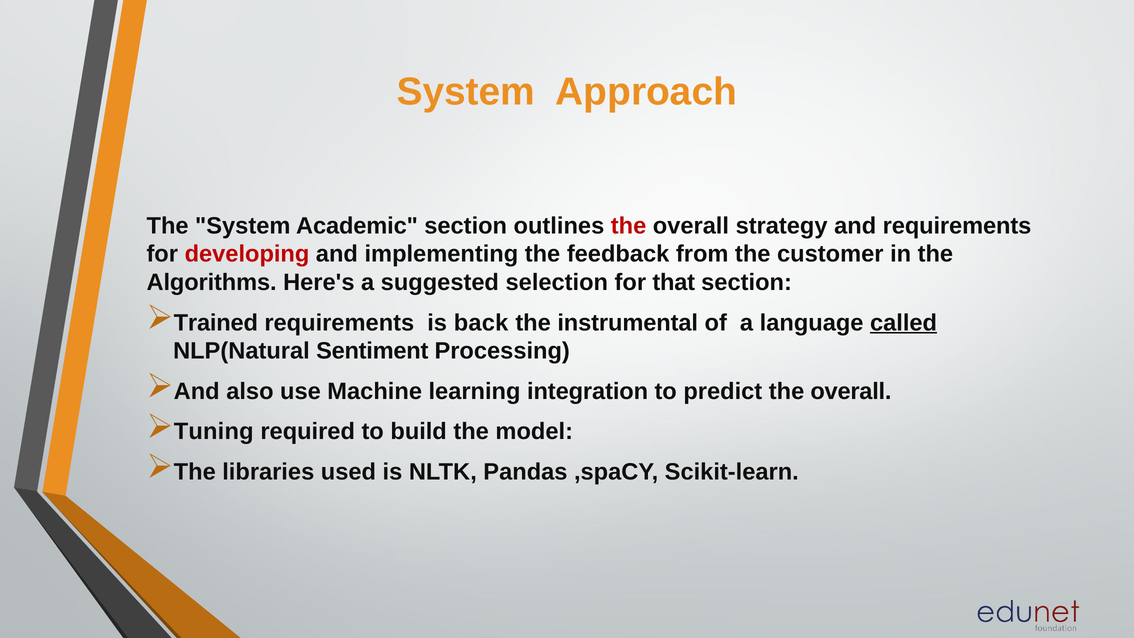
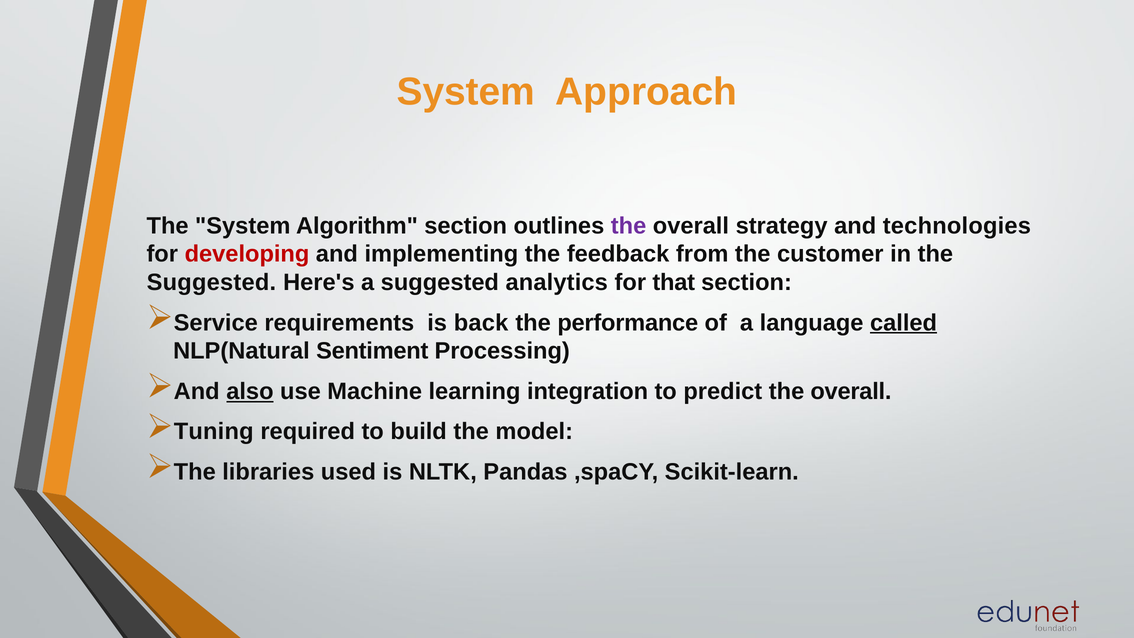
Academic: Academic -> Algorithm
the at (629, 226) colour: red -> purple
and requirements: requirements -> technologies
Algorithms at (212, 282): Algorithms -> Suggested
selection: selection -> analytics
Trained: Trained -> Service
instrumental: instrumental -> performance
also underline: none -> present
